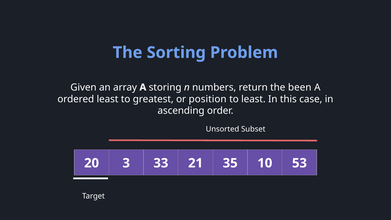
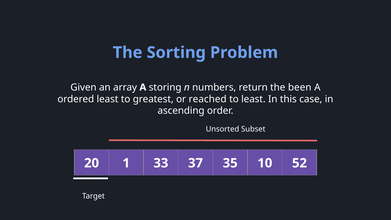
position: position -> reached
3: 3 -> 1
21: 21 -> 37
53: 53 -> 52
